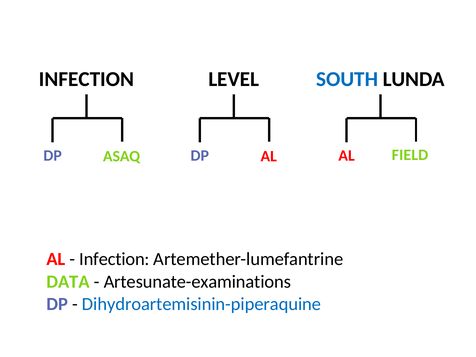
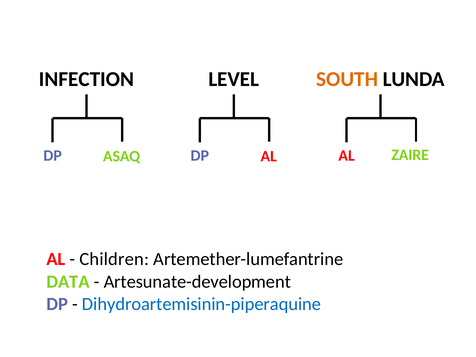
SOUTH colour: blue -> orange
FIELD: FIELD -> ZAIRE
Infection at (114, 259): Infection -> Children
Artesunate-examinations: Artesunate-examinations -> Artesunate-development
